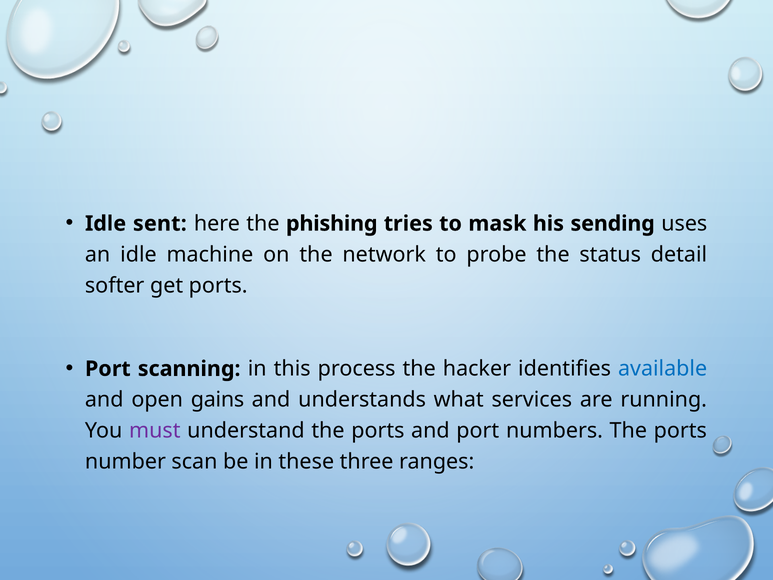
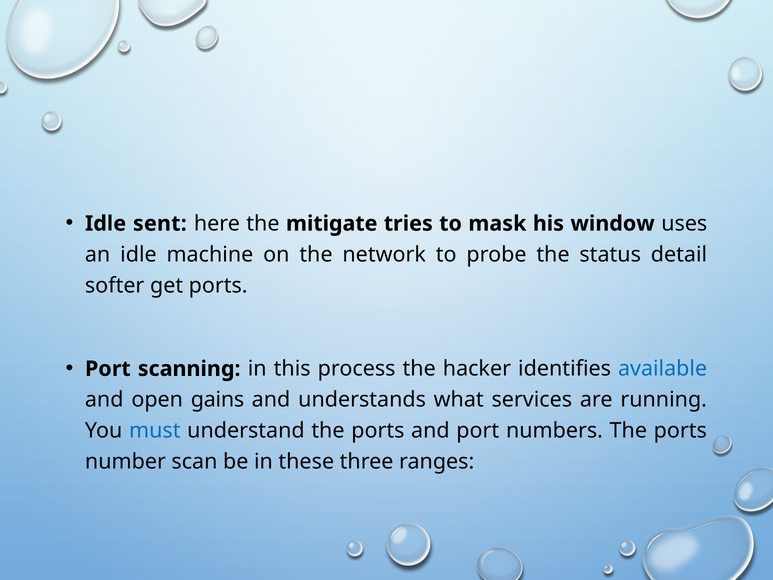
phishing: phishing -> mitigate
sending: sending -> window
must colour: purple -> blue
